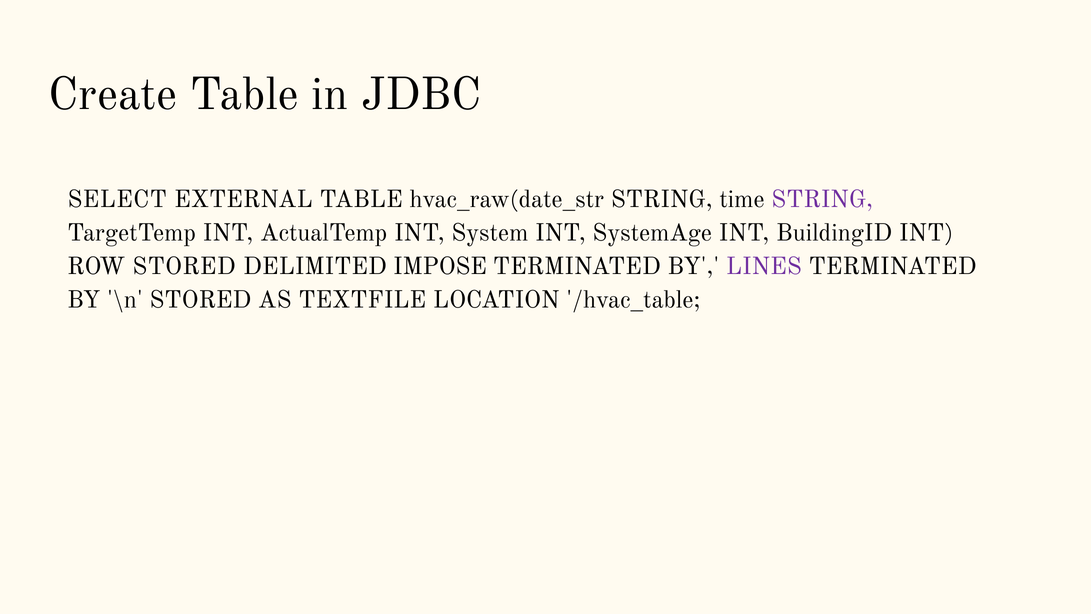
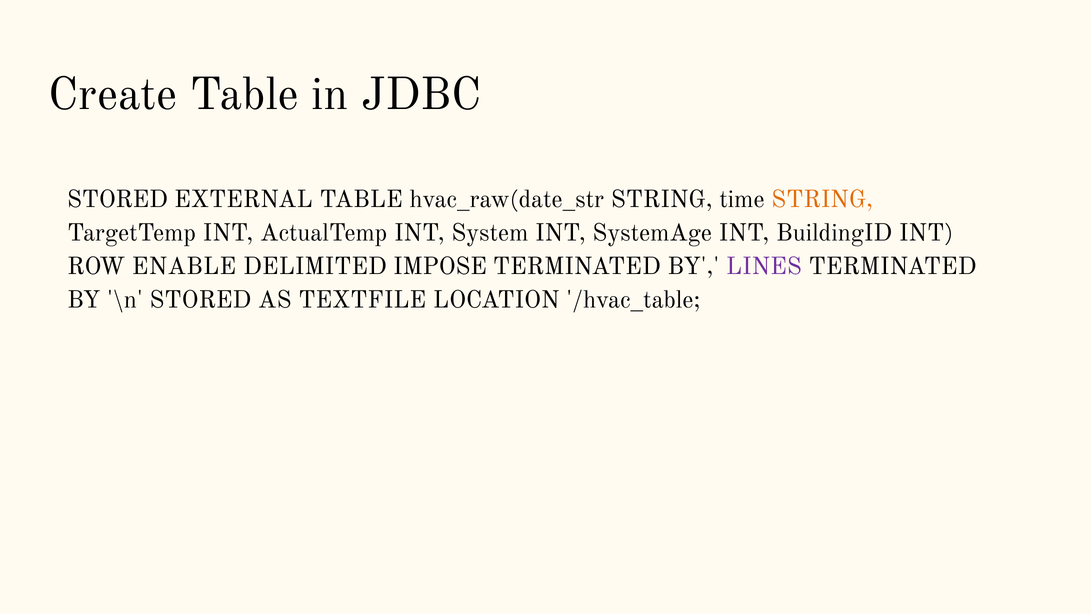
SELECT at (117, 199): SELECT -> STORED
STRING at (822, 199) colour: purple -> orange
ROW STORED: STORED -> ENABLE
